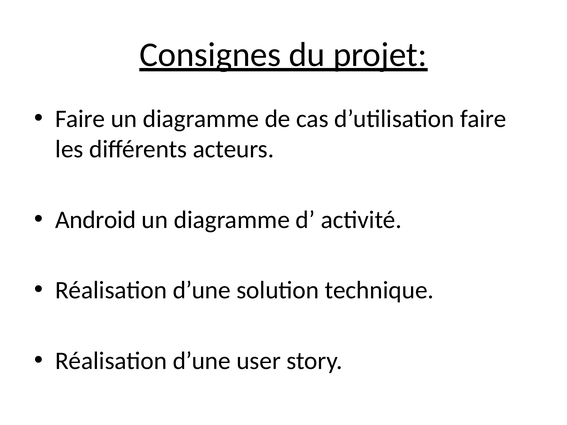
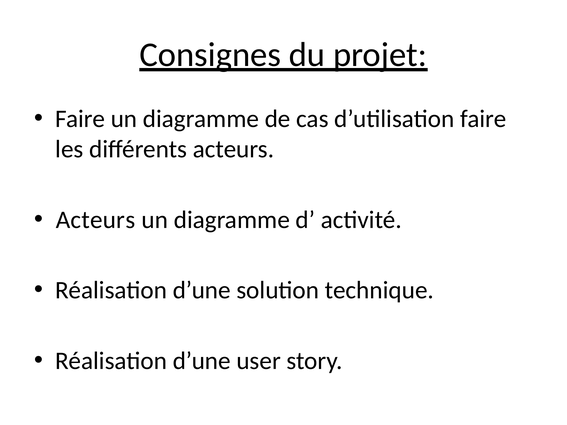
Android at (96, 220): Android -> Acteurs
